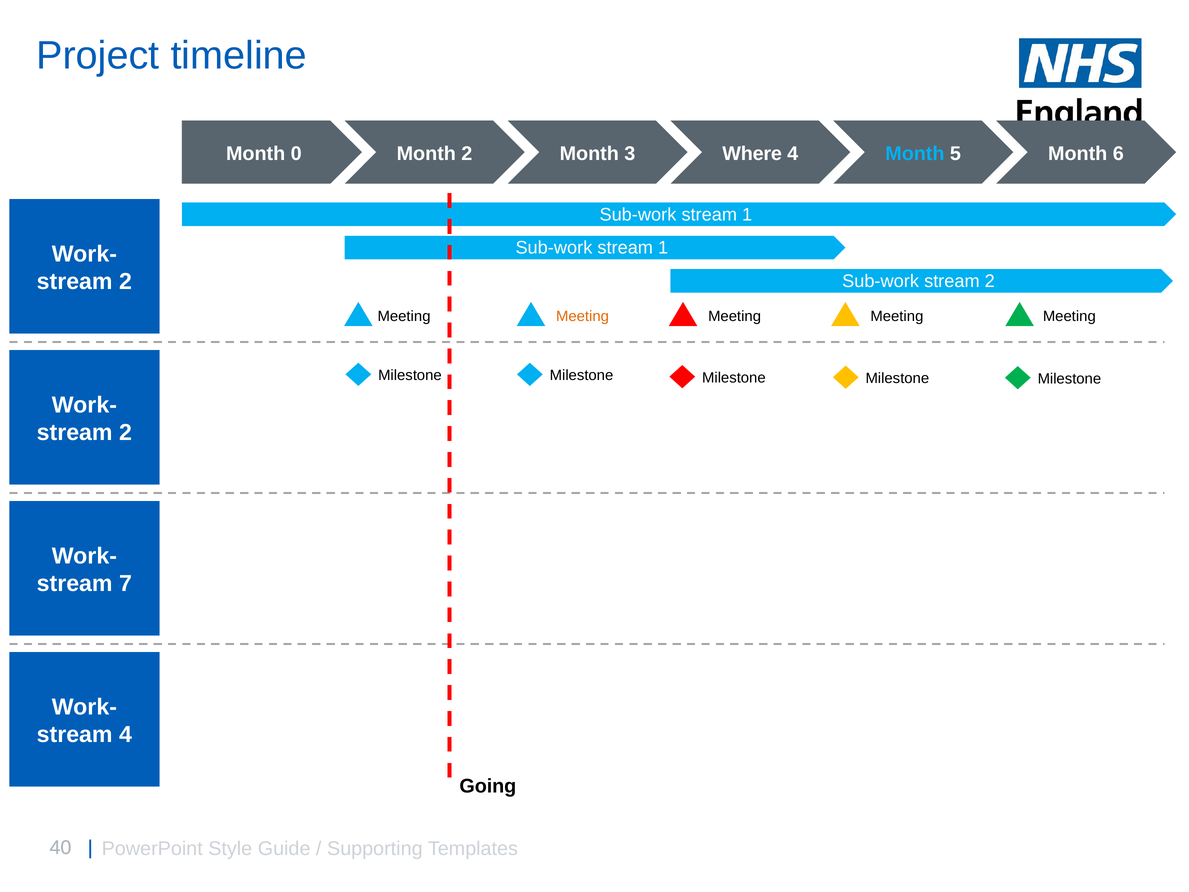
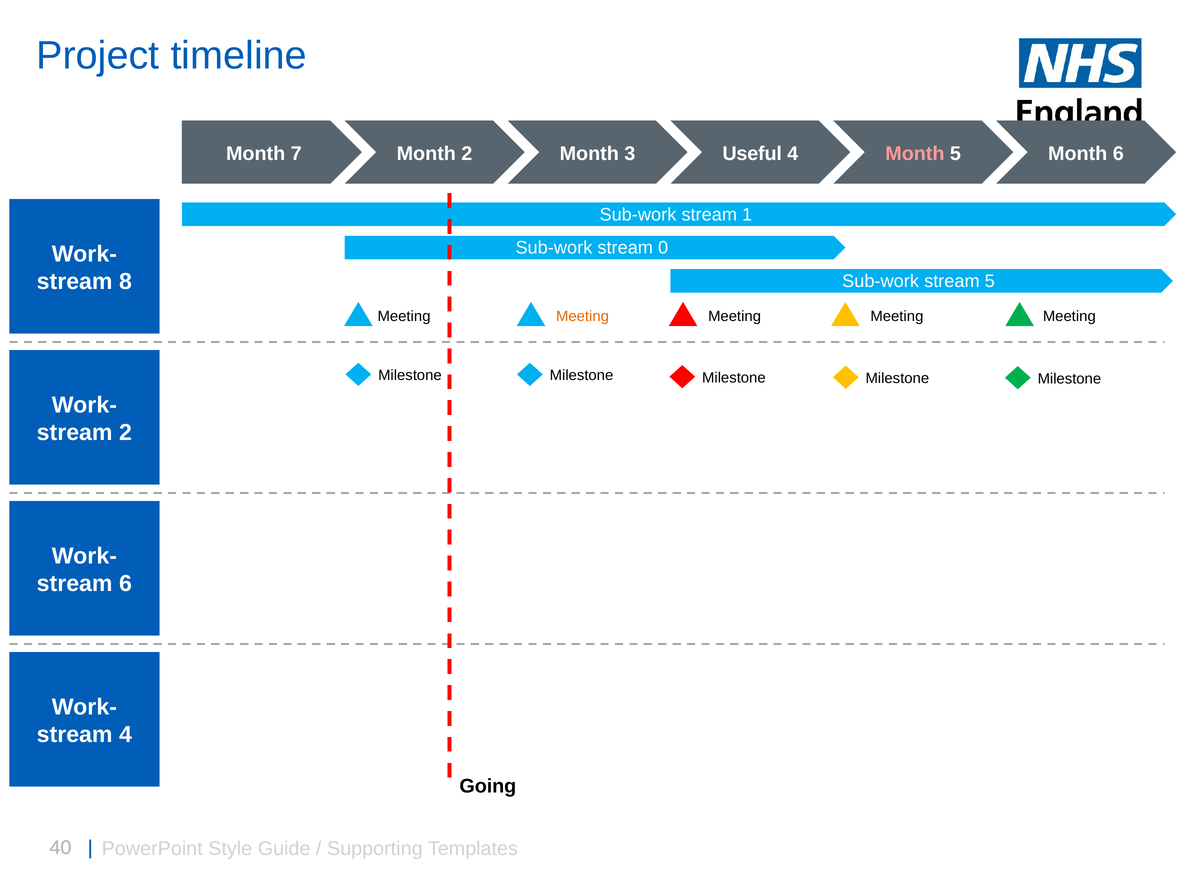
0: 0 -> 7
Where: Where -> Useful
Month at (915, 153) colour: light blue -> pink
1 at (663, 248): 1 -> 0
2 at (125, 282): 2 -> 8
Sub-work stream 2: 2 -> 5
stream 7: 7 -> 6
